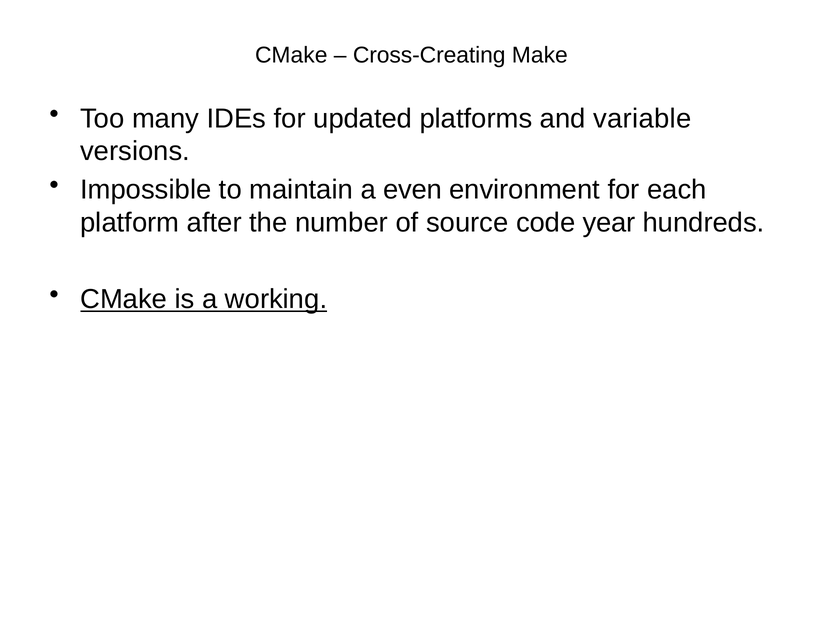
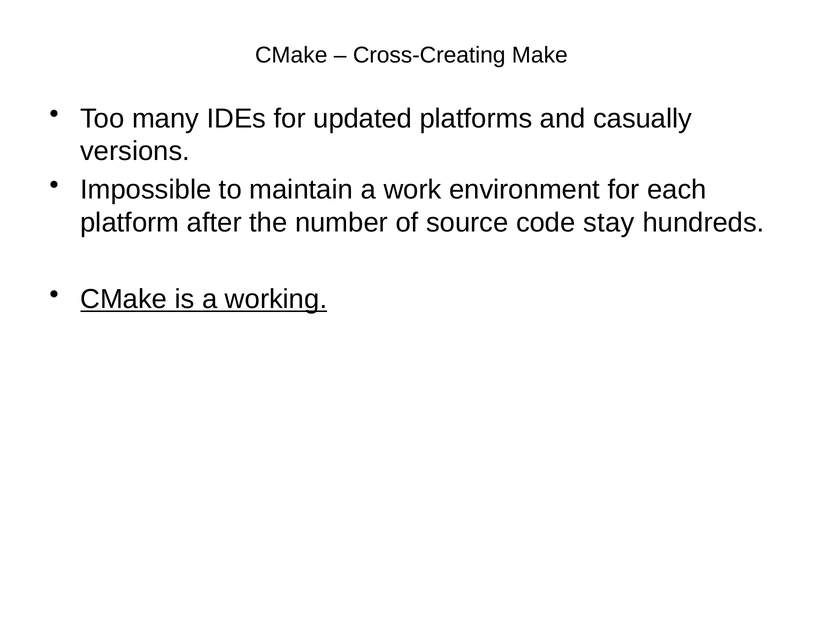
variable: variable -> casually
even: even -> work
year: year -> stay
